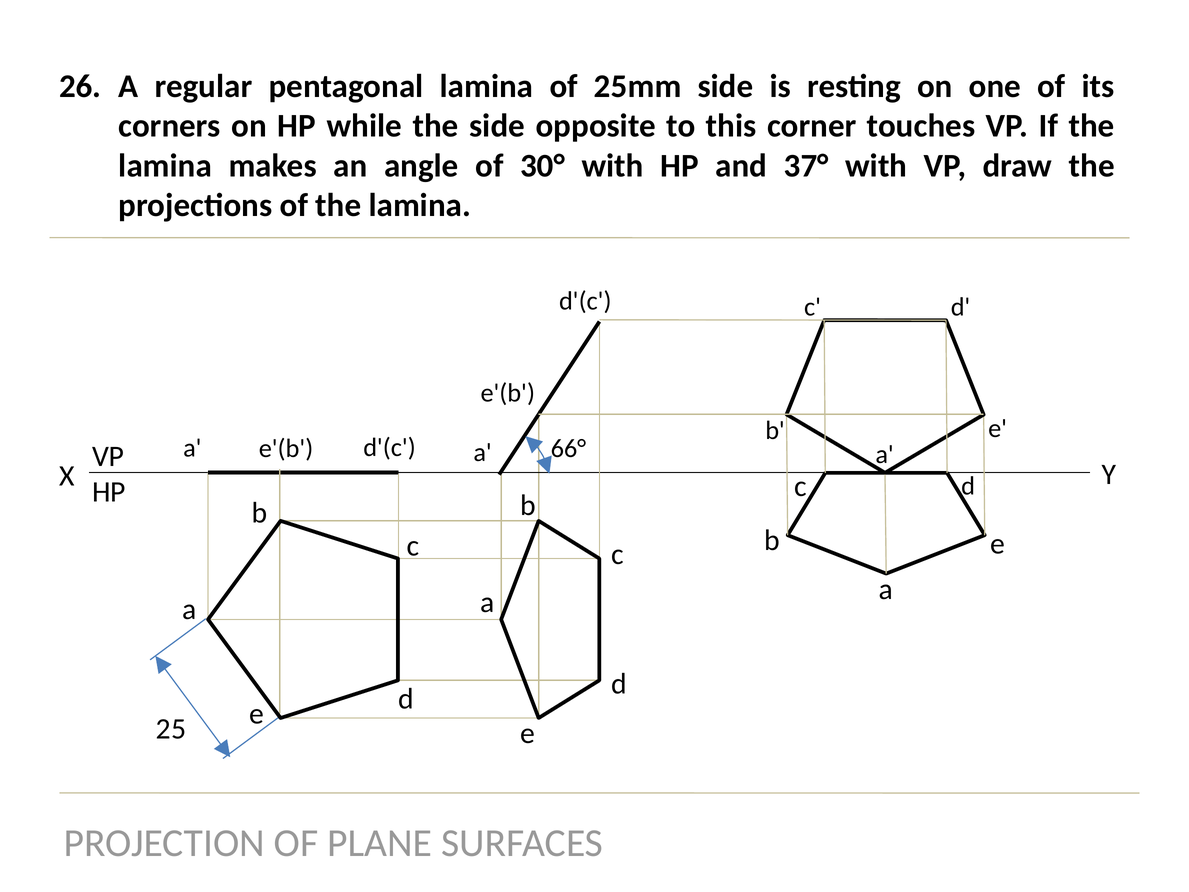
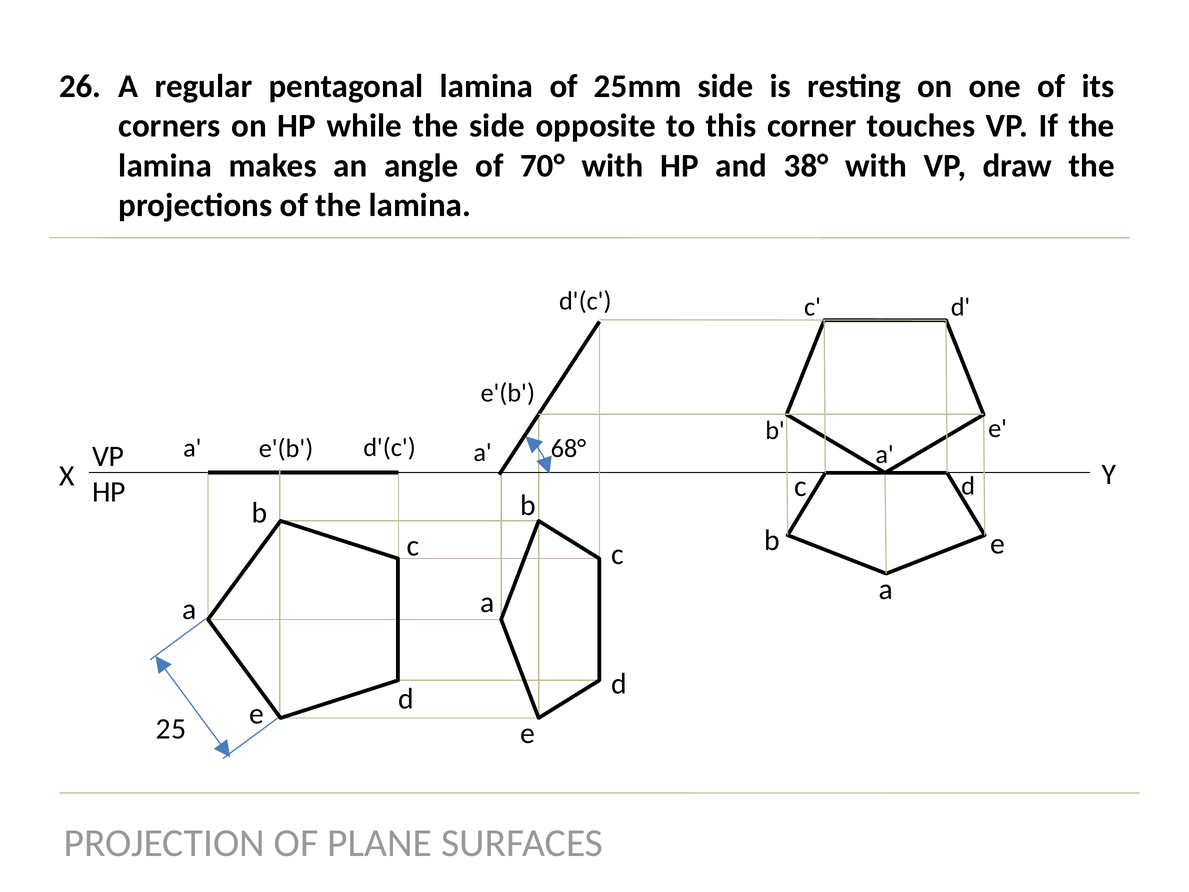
30°: 30° -> 70°
37°: 37° -> 38°
66°: 66° -> 68°
